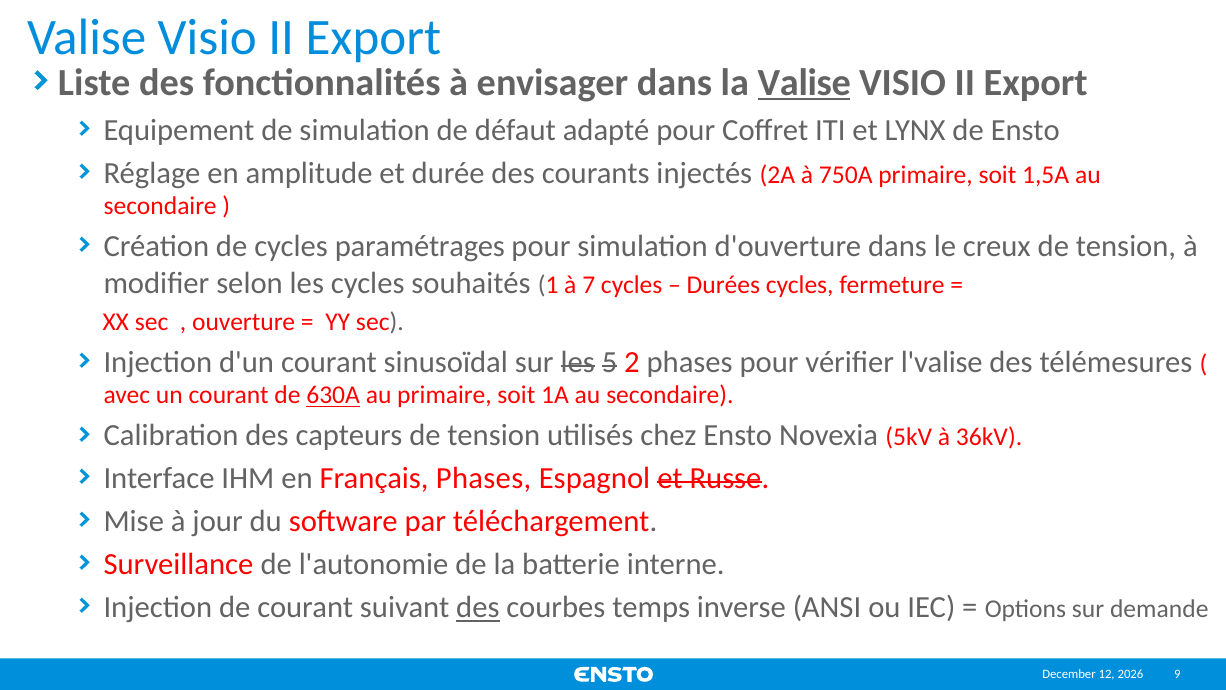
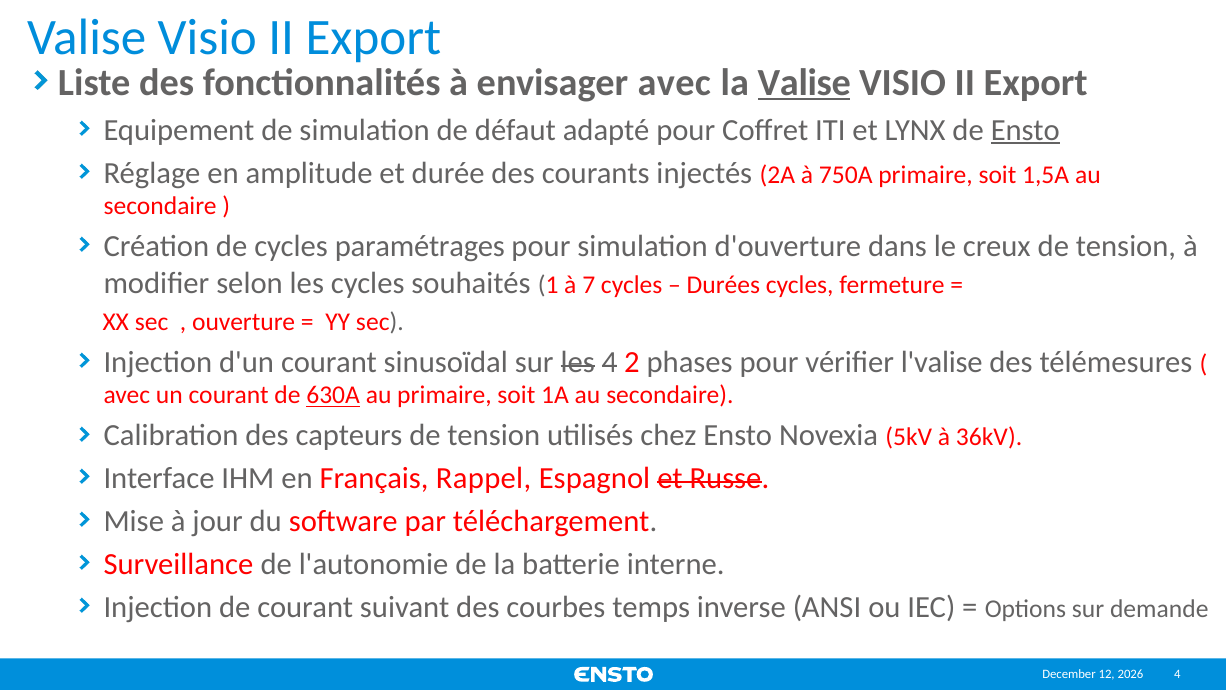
envisager dans: dans -> avec
Ensto at (1025, 130) underline: none -> present
les 5: 5 -> 4
Français Phases: Phases -> Rappel
des at (478, 607) underline: present -> none
9 at (1177, 674): 9 -> 4
